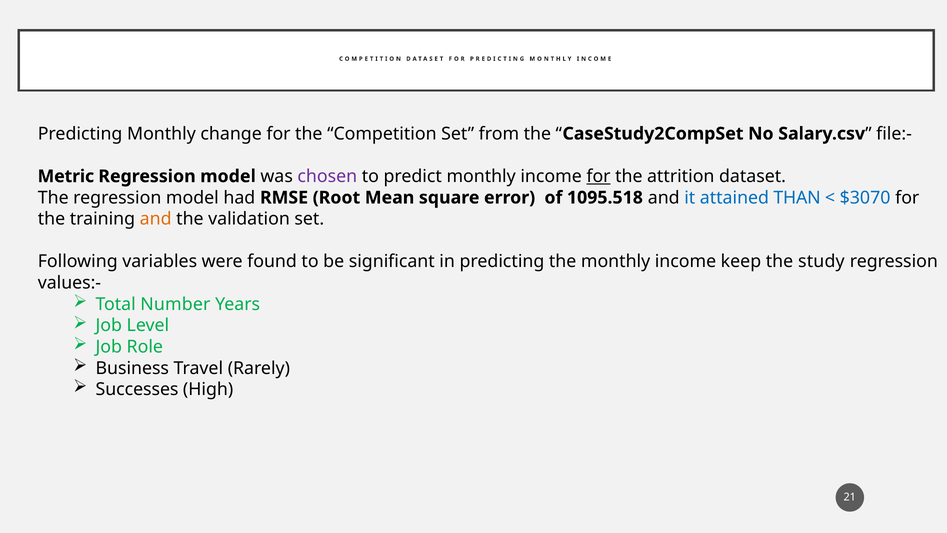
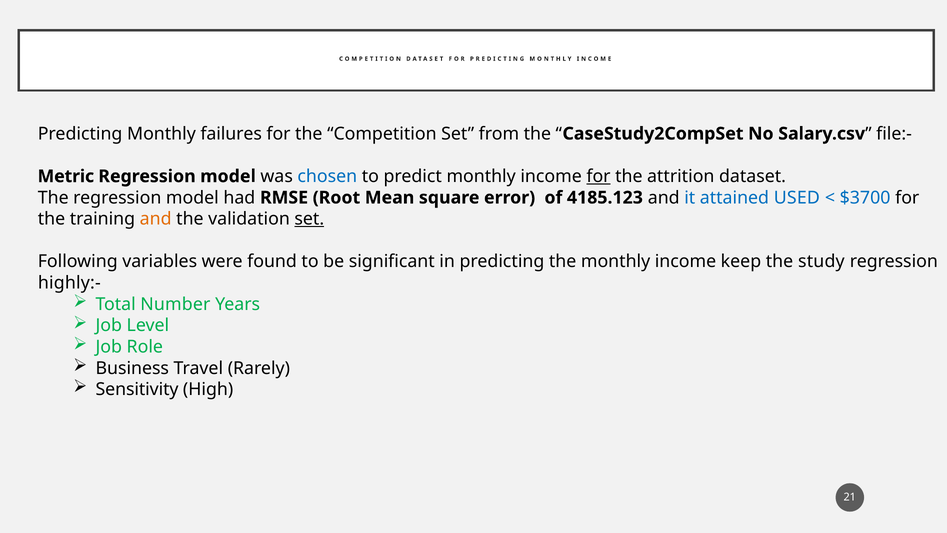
change: change -> failures
chosen colour: purple -> blue
1095.518: 1095.518 -> 4185.123
THAN: THAN -> USED
$3070: $3070 -> $3700
set at (309, 219) underline: none -> present
values:-: values:- -> highly:-
Successes: Successes -> Sensitivity
